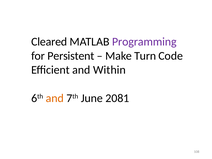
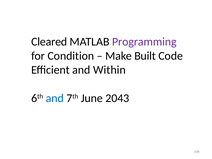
Persistent: Persistent -> Condition
Turn: Turn -> Built
and at (55, 98) colour: orange -> blue
2081: 2081 -> 2043
